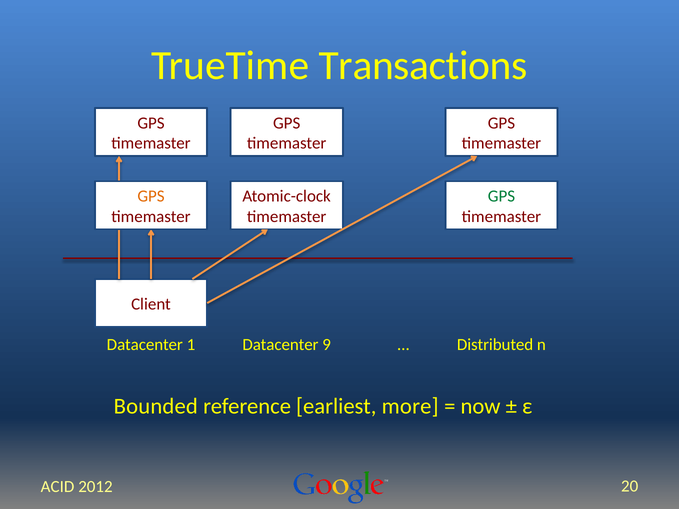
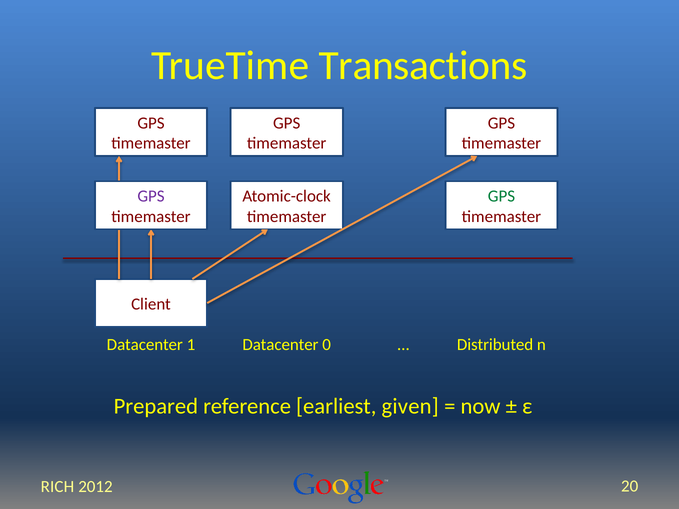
GPS at (151, 196) colour: orange -> purple
9: 9 -> 0
Bounded: Bounded -> Prepared
more: more -> given
ACID: ACID -> RICH
